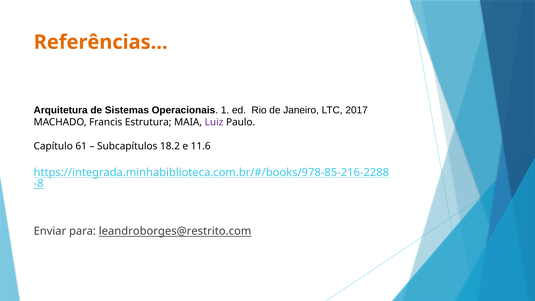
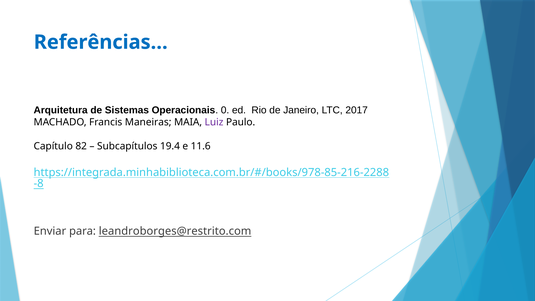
Referências… colour: orange -> blue
1: 1 -> 0
Estrutura: Estrutura -> Maneiras
61: 61 -> 82
18.2: 18.2 -> 19.4
